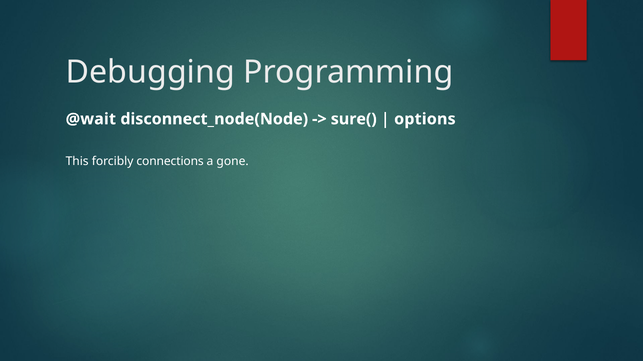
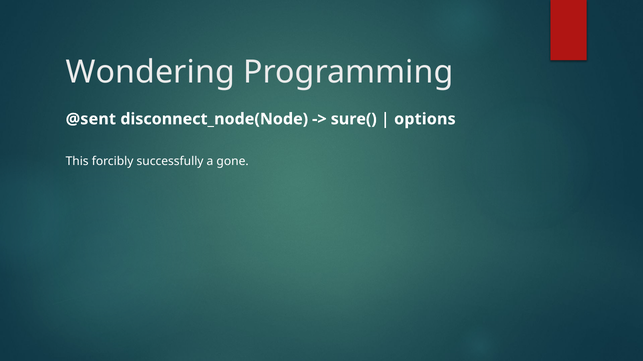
Debugging: Debugging -> Wondering
@wait: @wait -> @sent
connections: connections -> successfully
